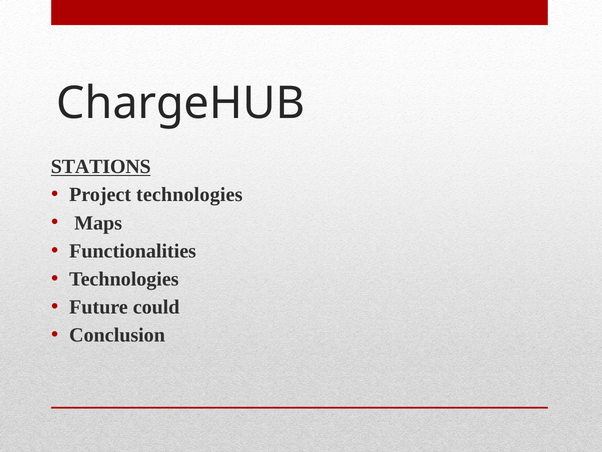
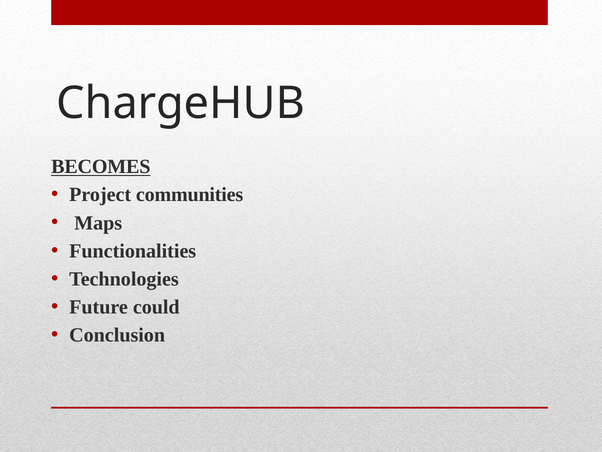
STATIONS: STATIONS -> BECOMES
Project technologies: technologies -> communities
